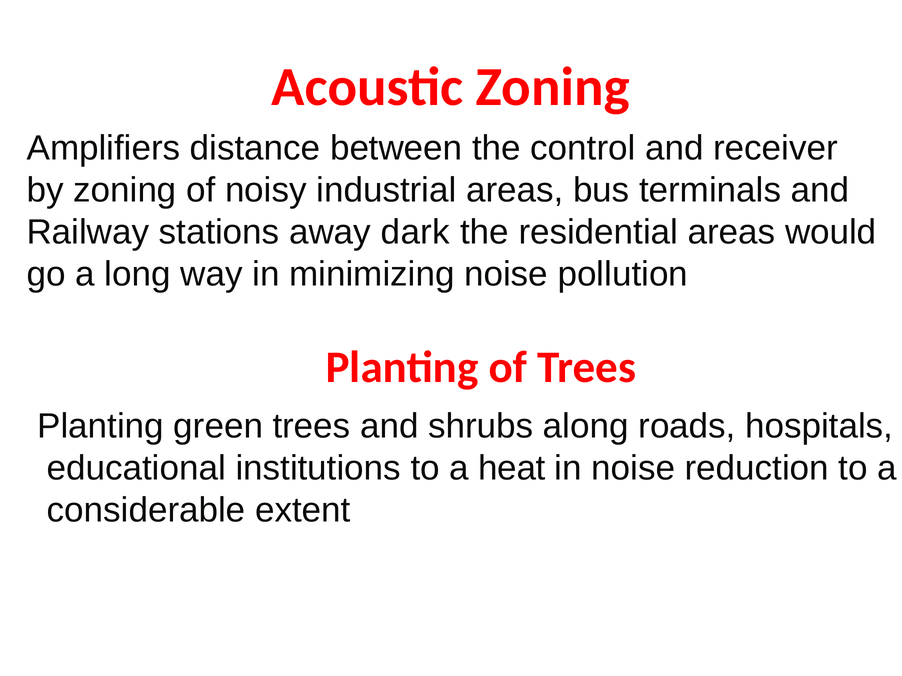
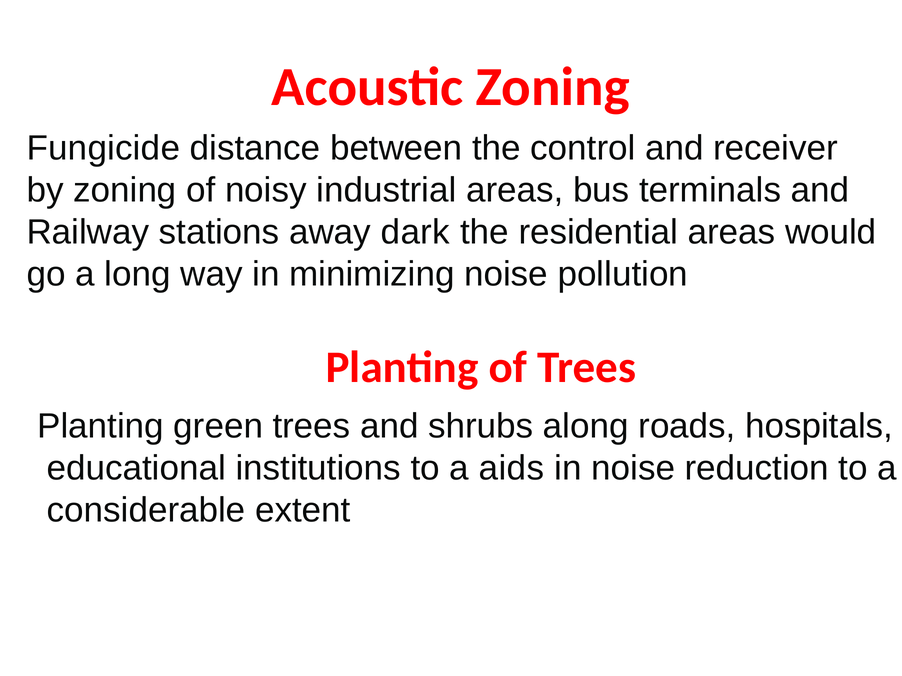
Amplifiers: Amplifiers -> Fungicide
heat: heat -> aids
